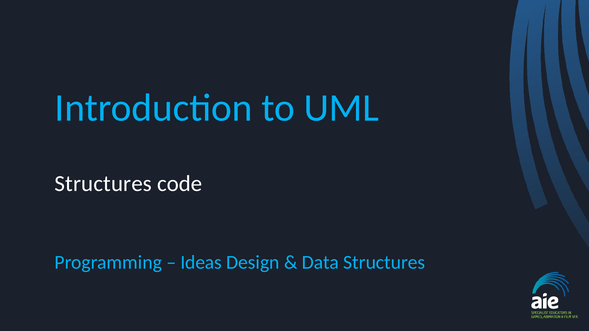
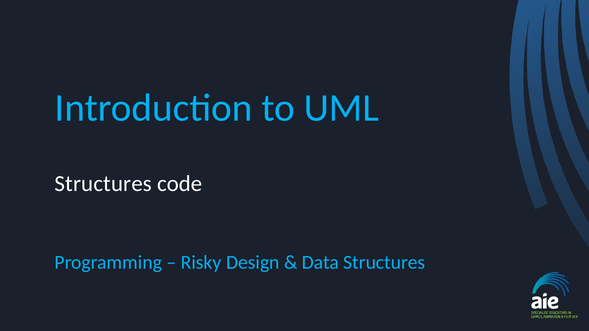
Ideas: Ideas -> Risky
